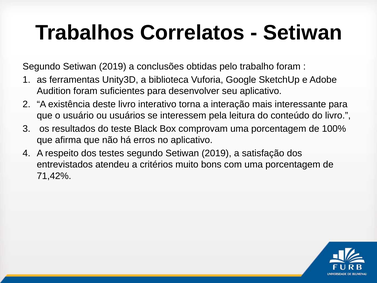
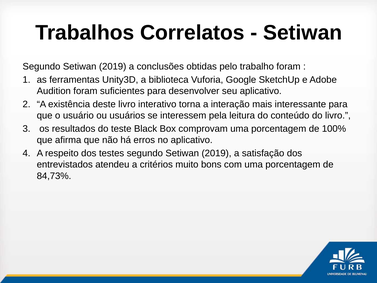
71,42%: 71,42% -> 84,73%
